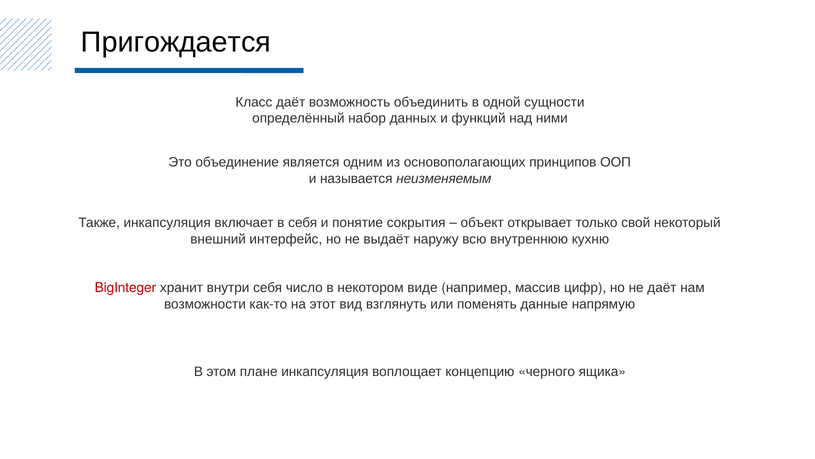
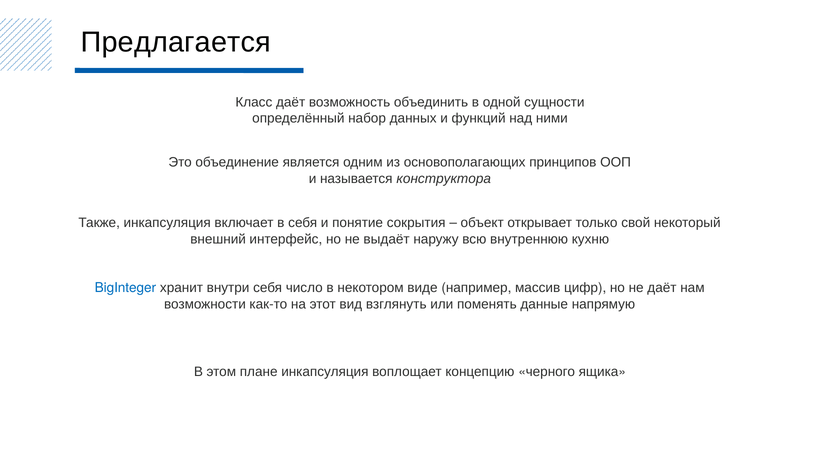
Пригождается: Пригождается -> Предлагается
неизменяемым: неизменяемым -> конструктора
BigInteger colour: red -> blue
